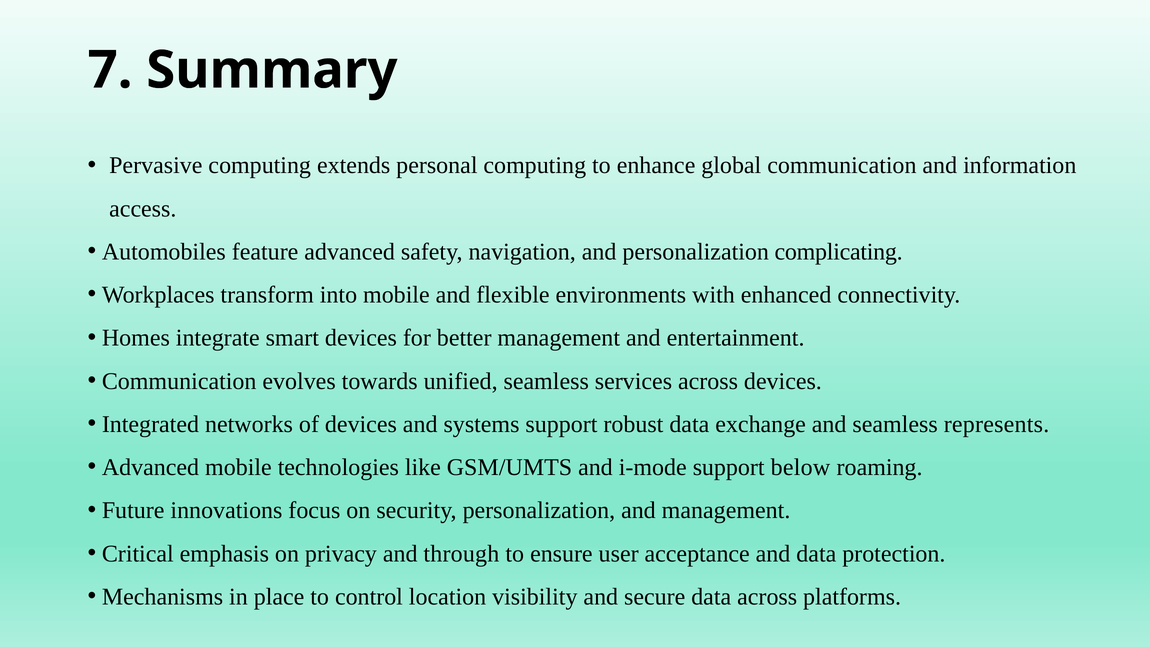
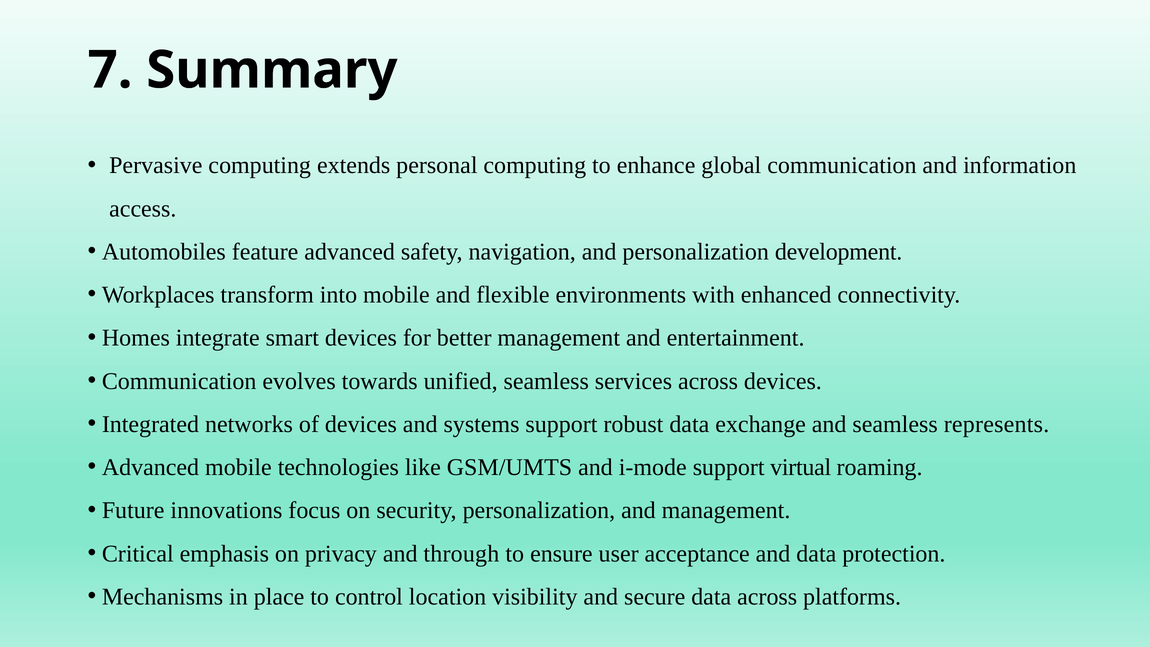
complicating: complicating -> development
below: below -> virtual
